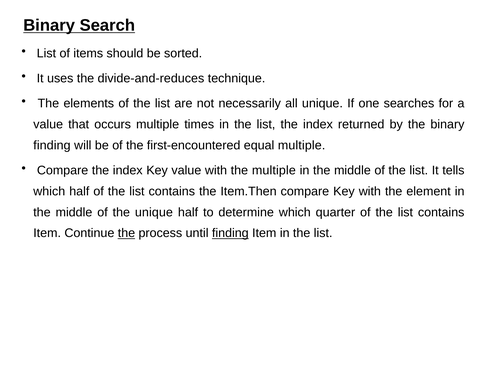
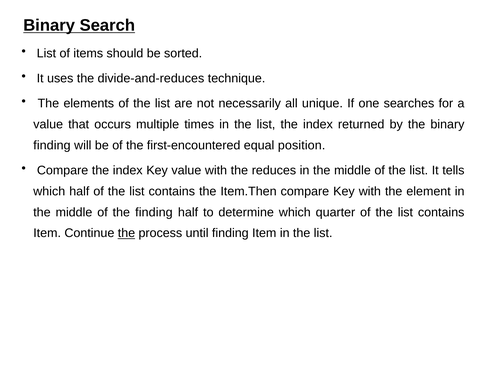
equal multiple: multiple -> position
the multiple: multiple -> reduces
the unique: unique -> finding
finding at (230, 233) underline: present -> none
